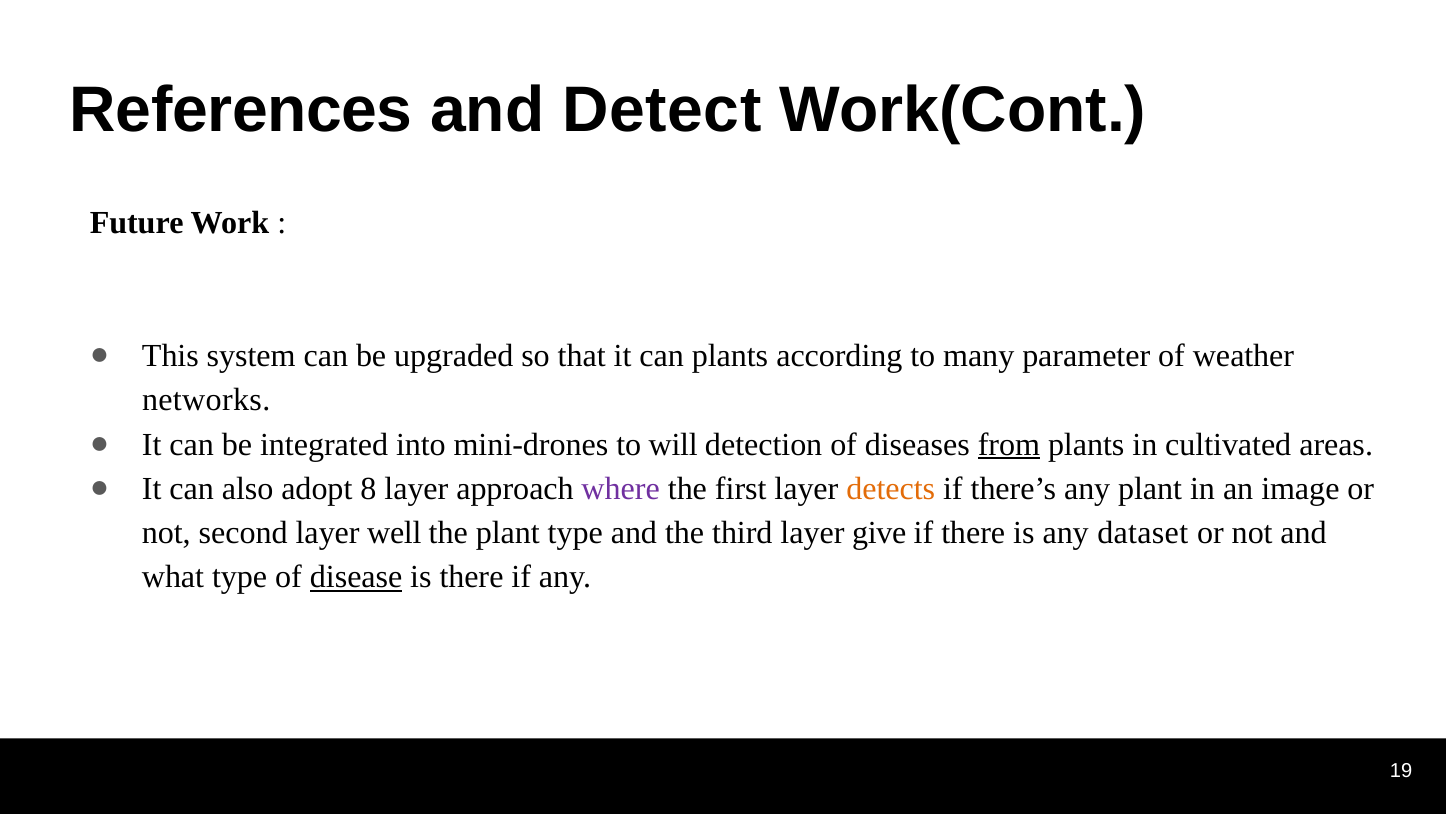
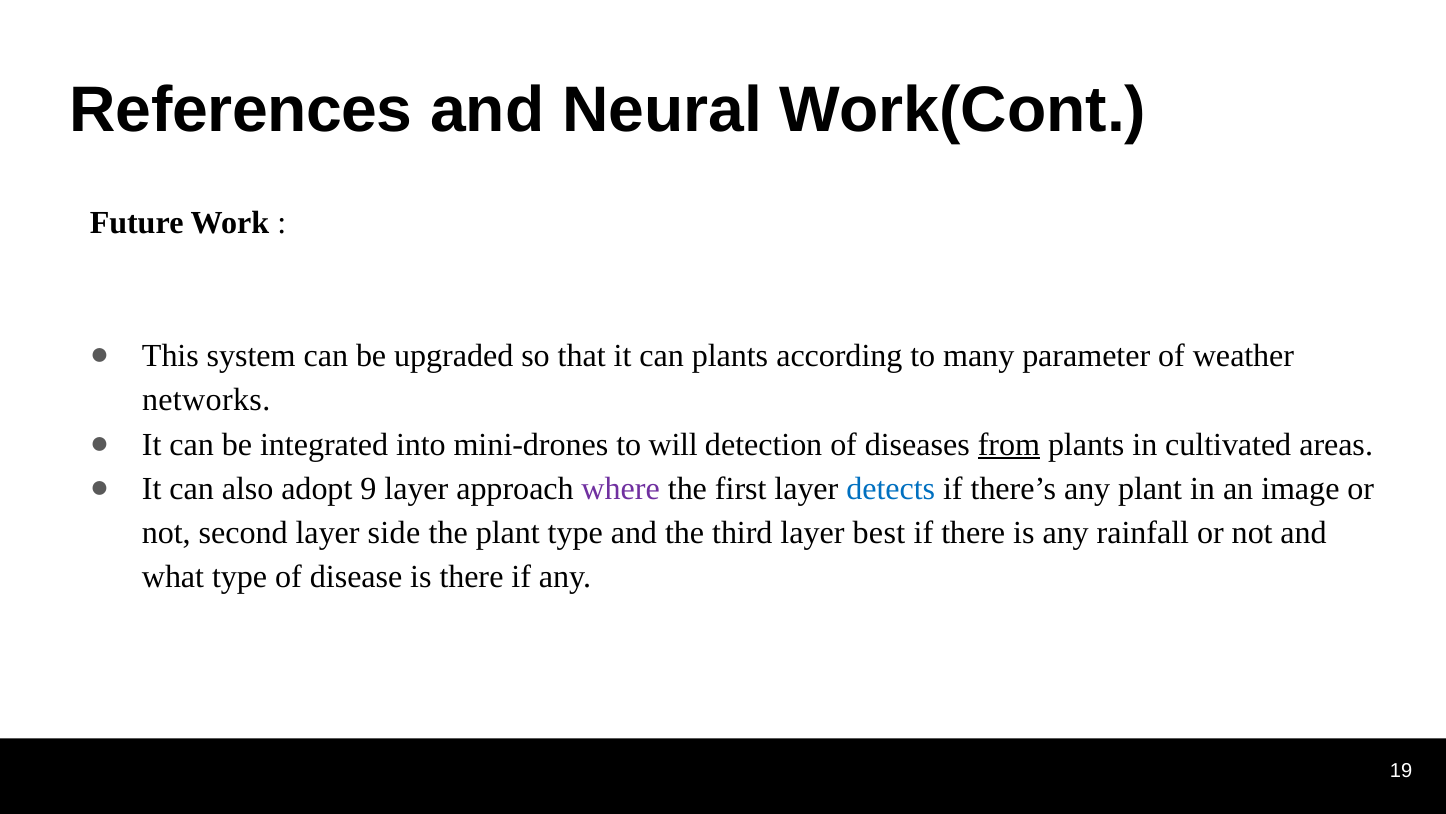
Detect: Detect -> Neural
8: 8 -> 9
detects colour: orange -> blue
well: well -> side
give: give -> best
dataset: dataset -> rainfall
disease underline: present -> none
